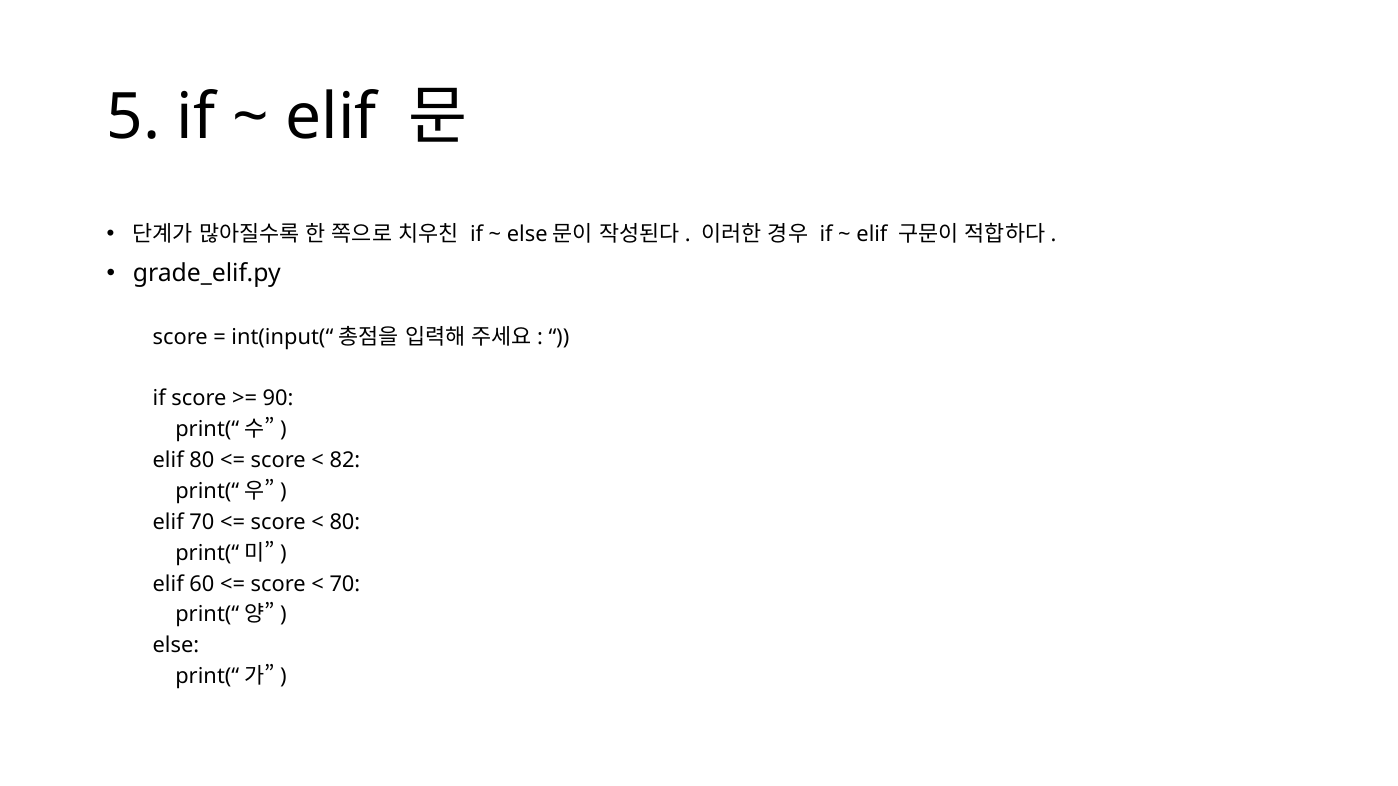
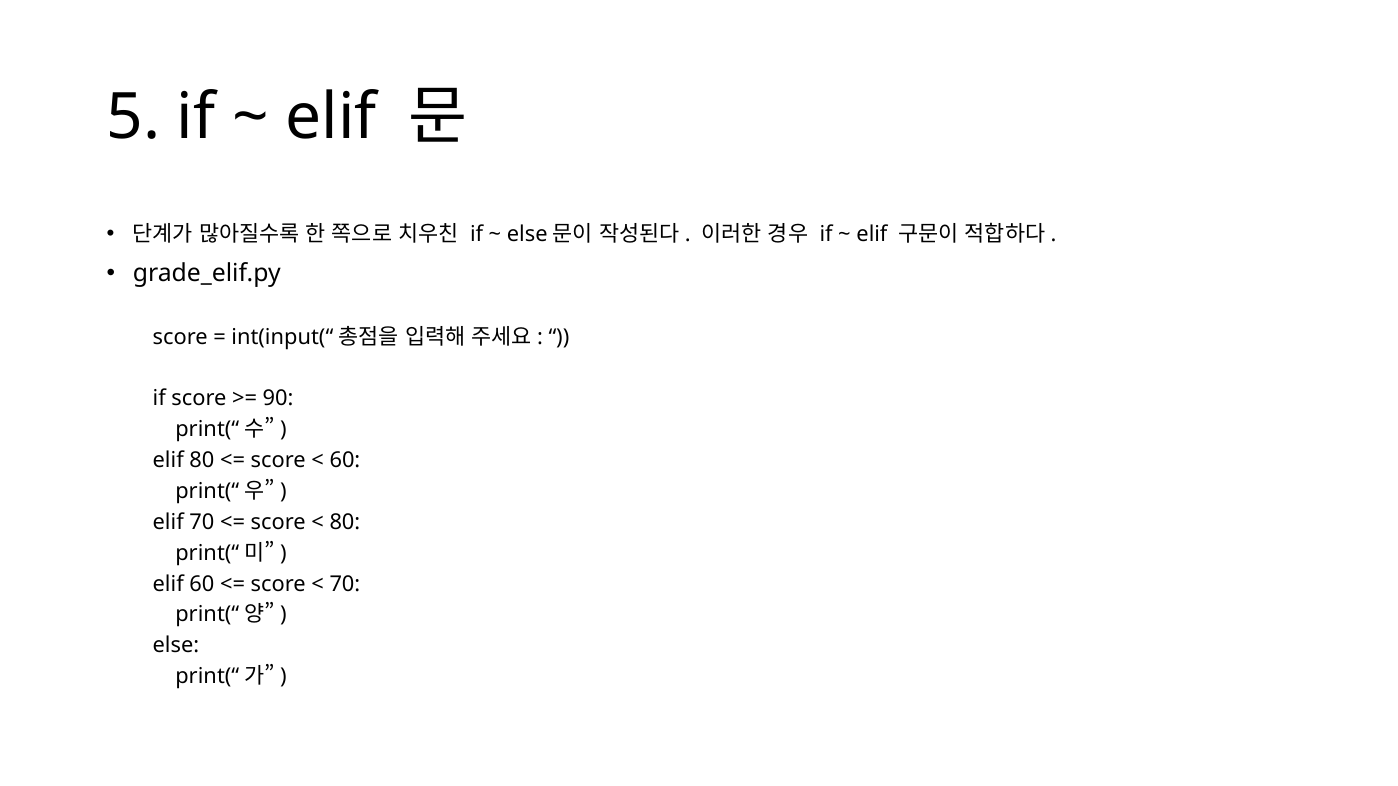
82 at (345, 461): 82 -> 60
